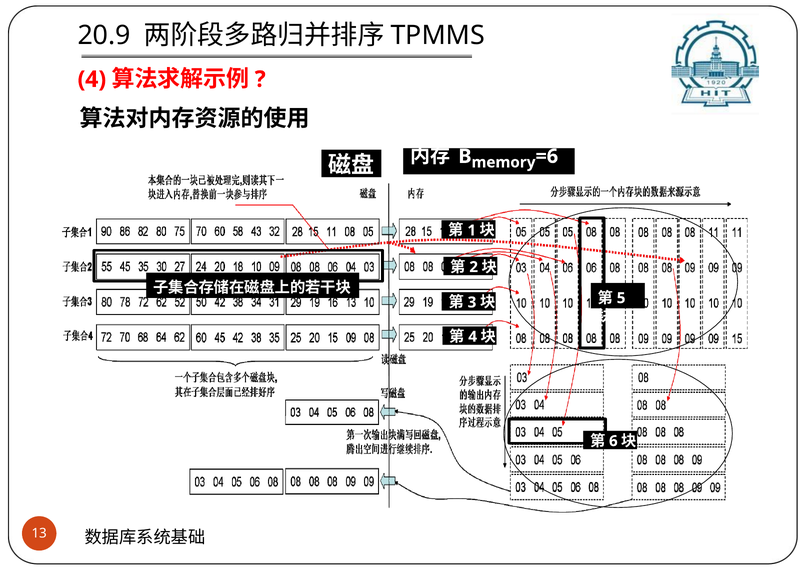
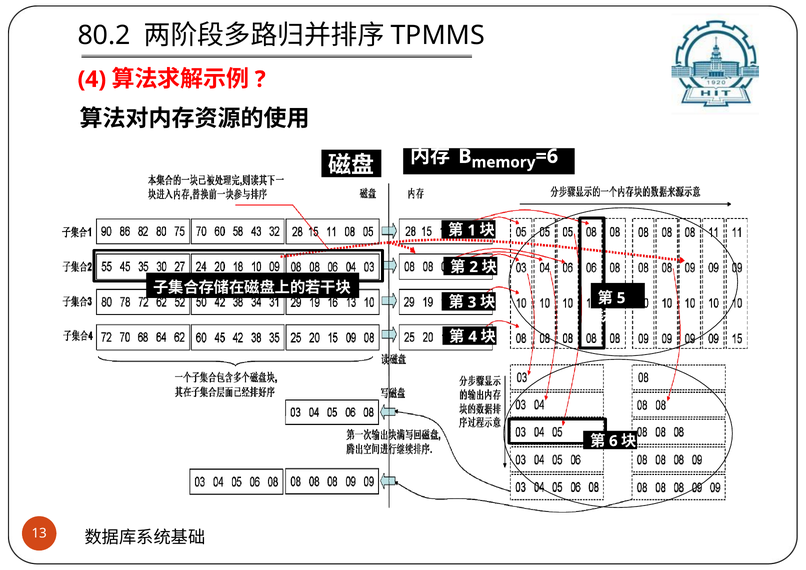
20.9: 20.9 -> 80.2
